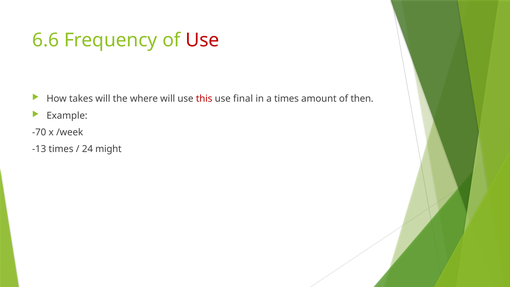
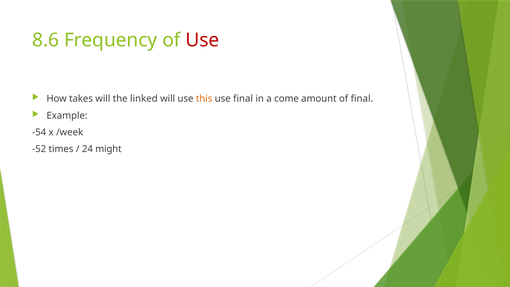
6.6: 6.6 -> 8.6
where: where -> linked
this colour: red -> orange
a times: times -> come
of then: then -> final
-70: -70 -> -54
-13: -13 -> -52
